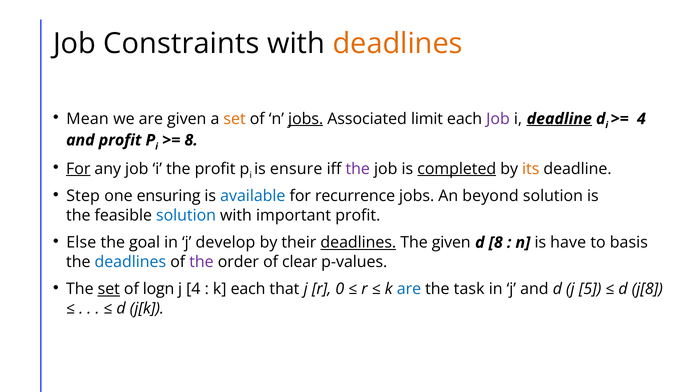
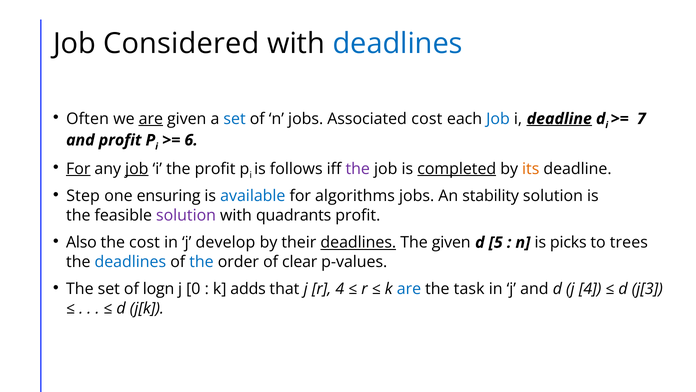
Constraints: Constraints -> Considered
deadlines at (398, 44) colour: orange -> blue
Mean: Mean -> Often
are at (151, 119) underline: none -> present
set at (235, 119) colour: orange -> blue
jobs at (306, 119) underline: present -> none
Associated limit: limit -> cost
Job at (498, 119) colour: purple -> blue
4 at (641, 119): 4 -> 7
8 at (191, 140): 8 -> 6
job at (137, 169) underline: none -> present
ensure: ensure -> follows
recurrence: recurrence -> algorithms
beyond: beyond -> stability
solution at (186, 215) colour: blue -> purple
important: important -> quadrants
Else: Else -> Also
the goal: goal -> cost
d 8: 8 -> 5
have: have -> picks
basis: basis -> trees
the at (201, 262) colour: purple -> blue
set at (109, 289) underline: present -> none
j 4: 4 -> 0
k each: each -> adds
r 0: 0 -> 4
j 5: 5 -> 4
j[8: j[8 -> j[3
